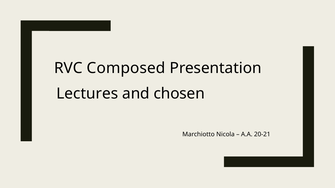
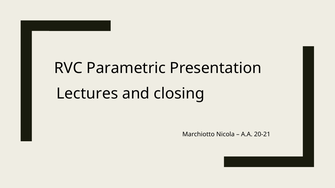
Composed: Composed -> Parametric
chosen: chosen -> closing
